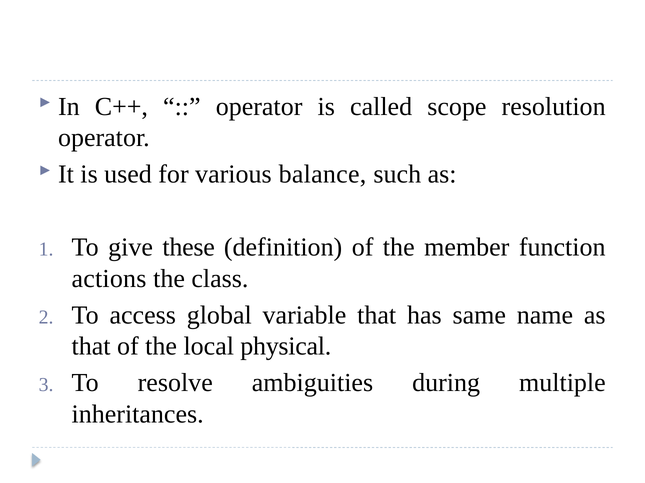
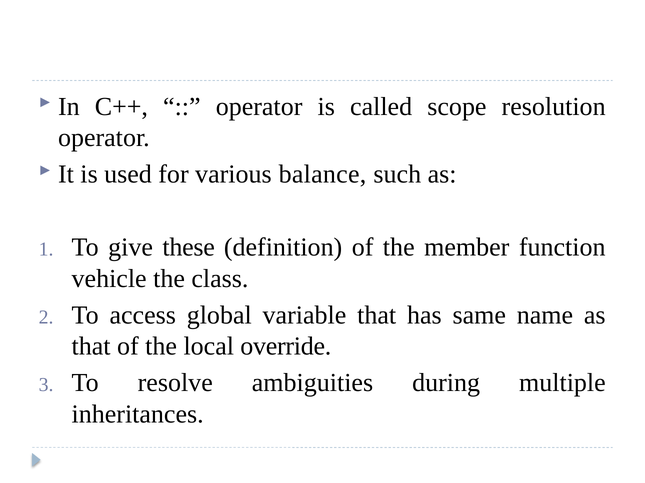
actions: actions -> vehicle
physical: physical -> override
